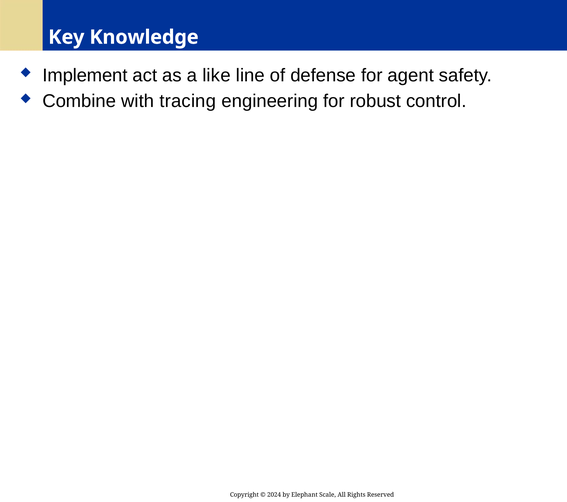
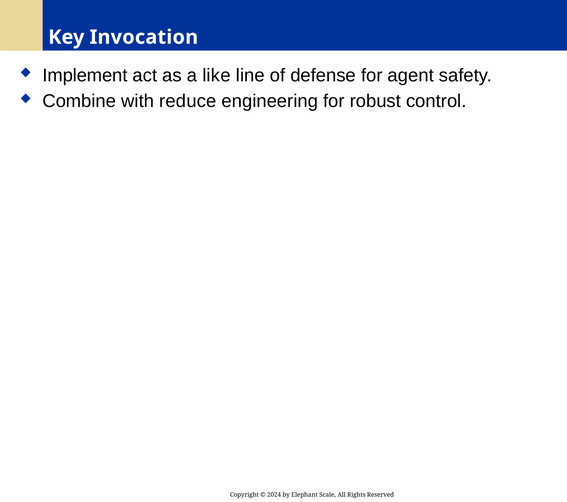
Knowledge: Knowledge -> Invocation
tracing: tracing -> reduce
